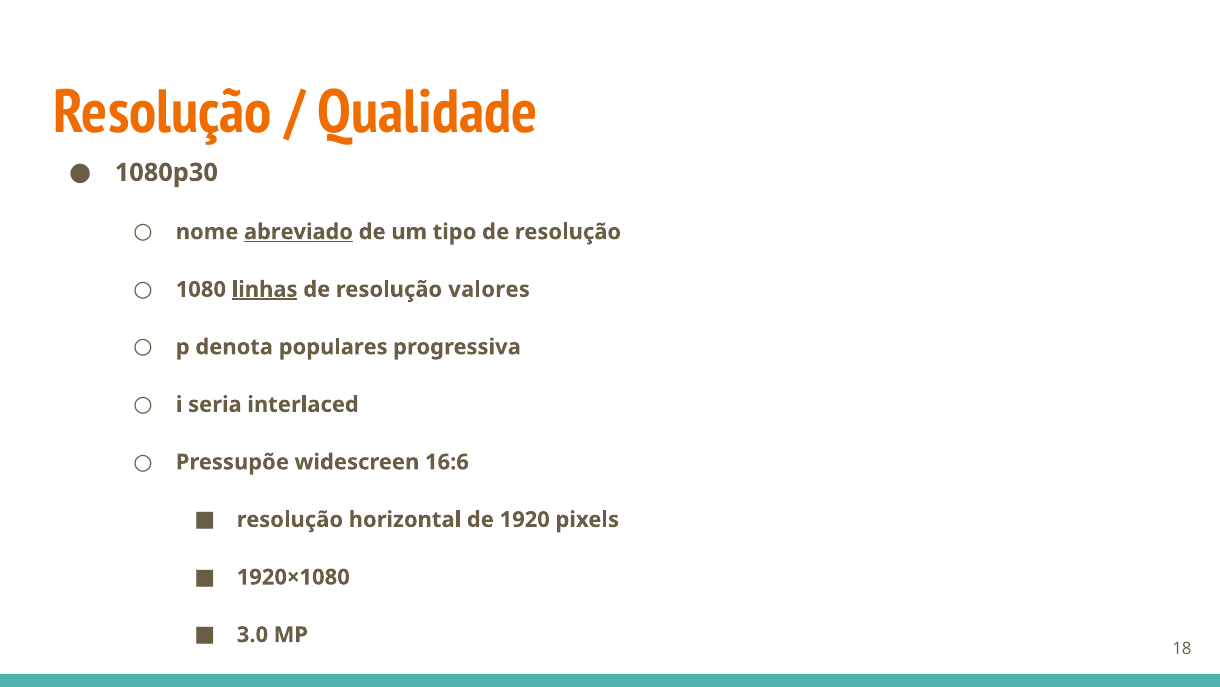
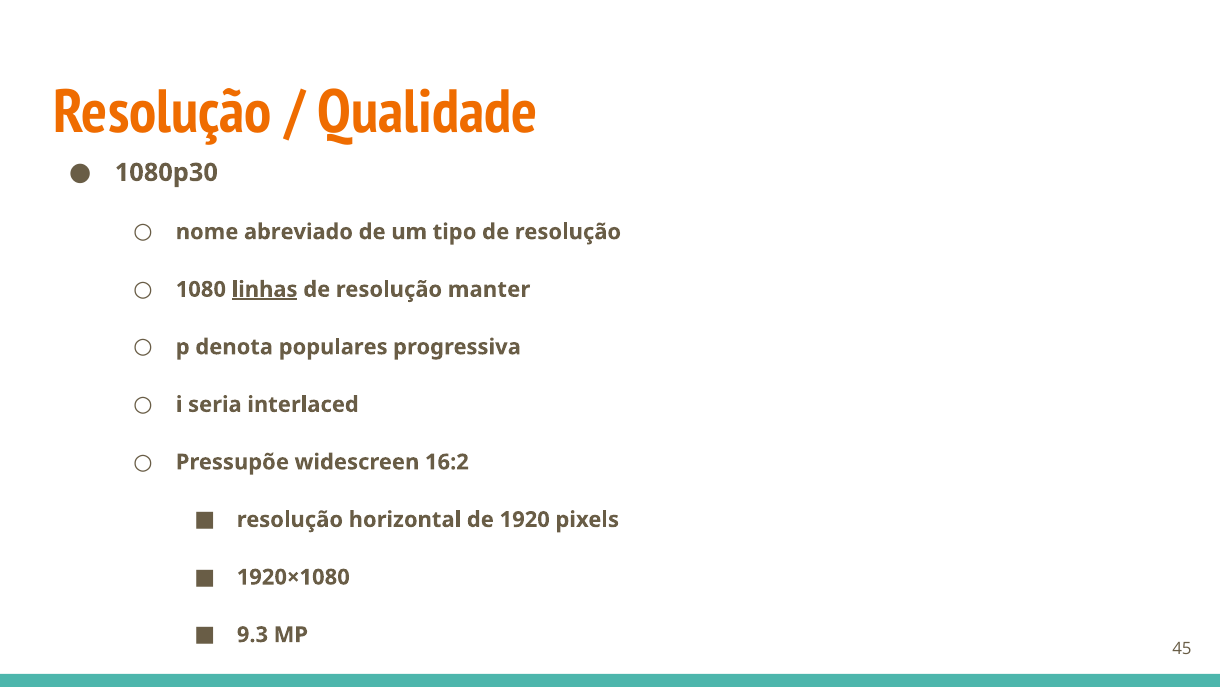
abreviado underline: present -> none
valores: valores -> manter
16:6: 16:6 -> 16:2
3.0: 3.0 -> 9.3
18: 18 -> 45
